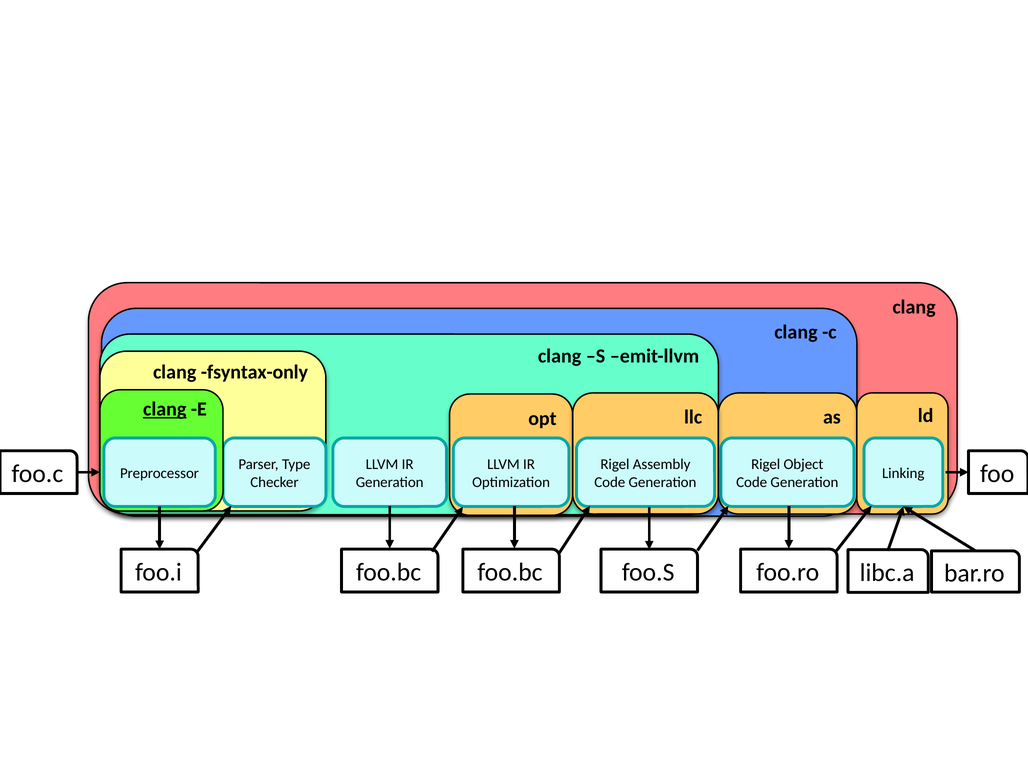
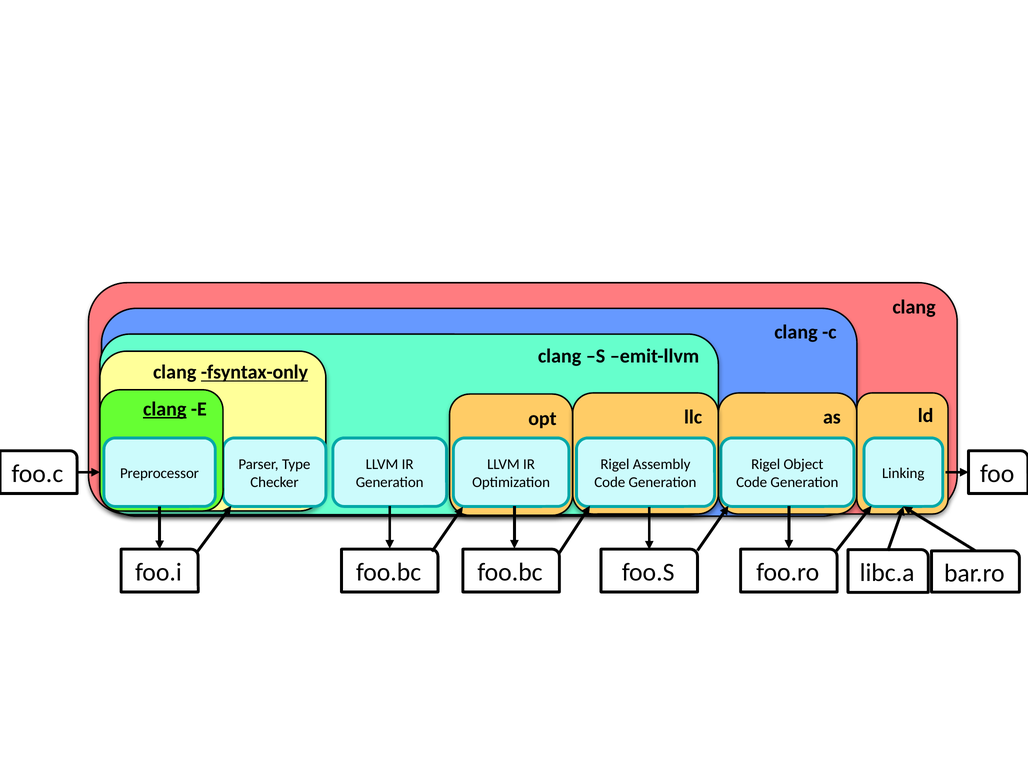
fsyntax-only underline: none -> present
